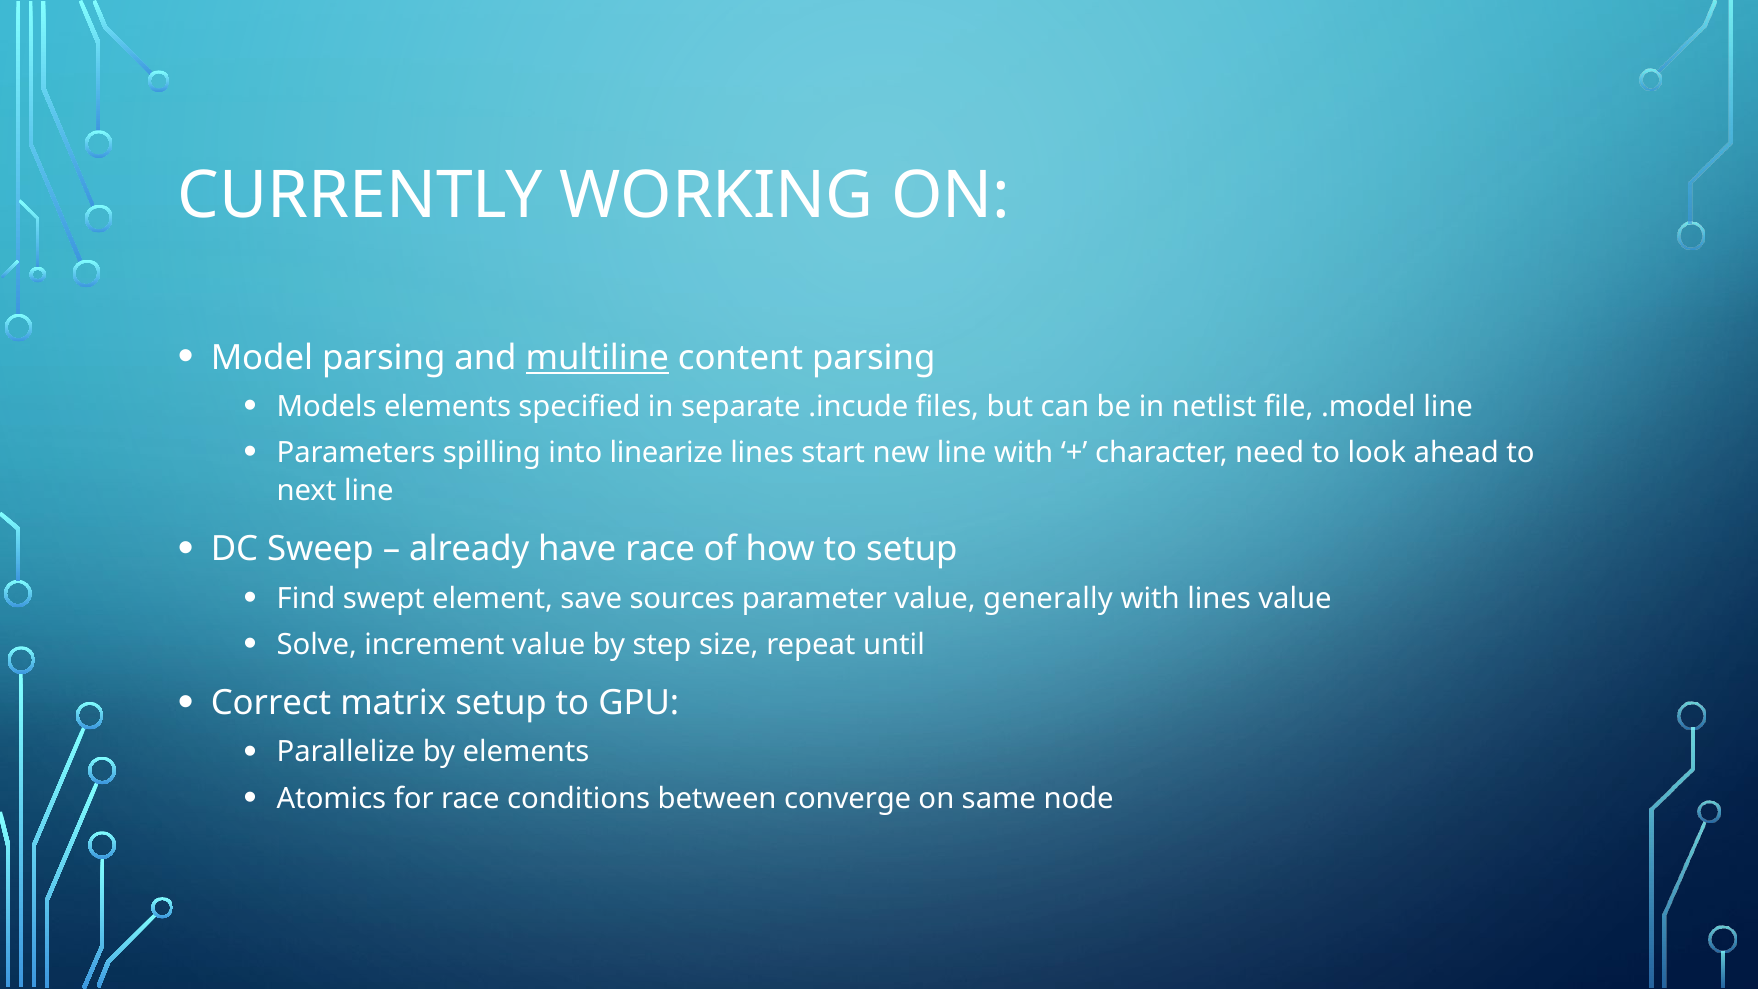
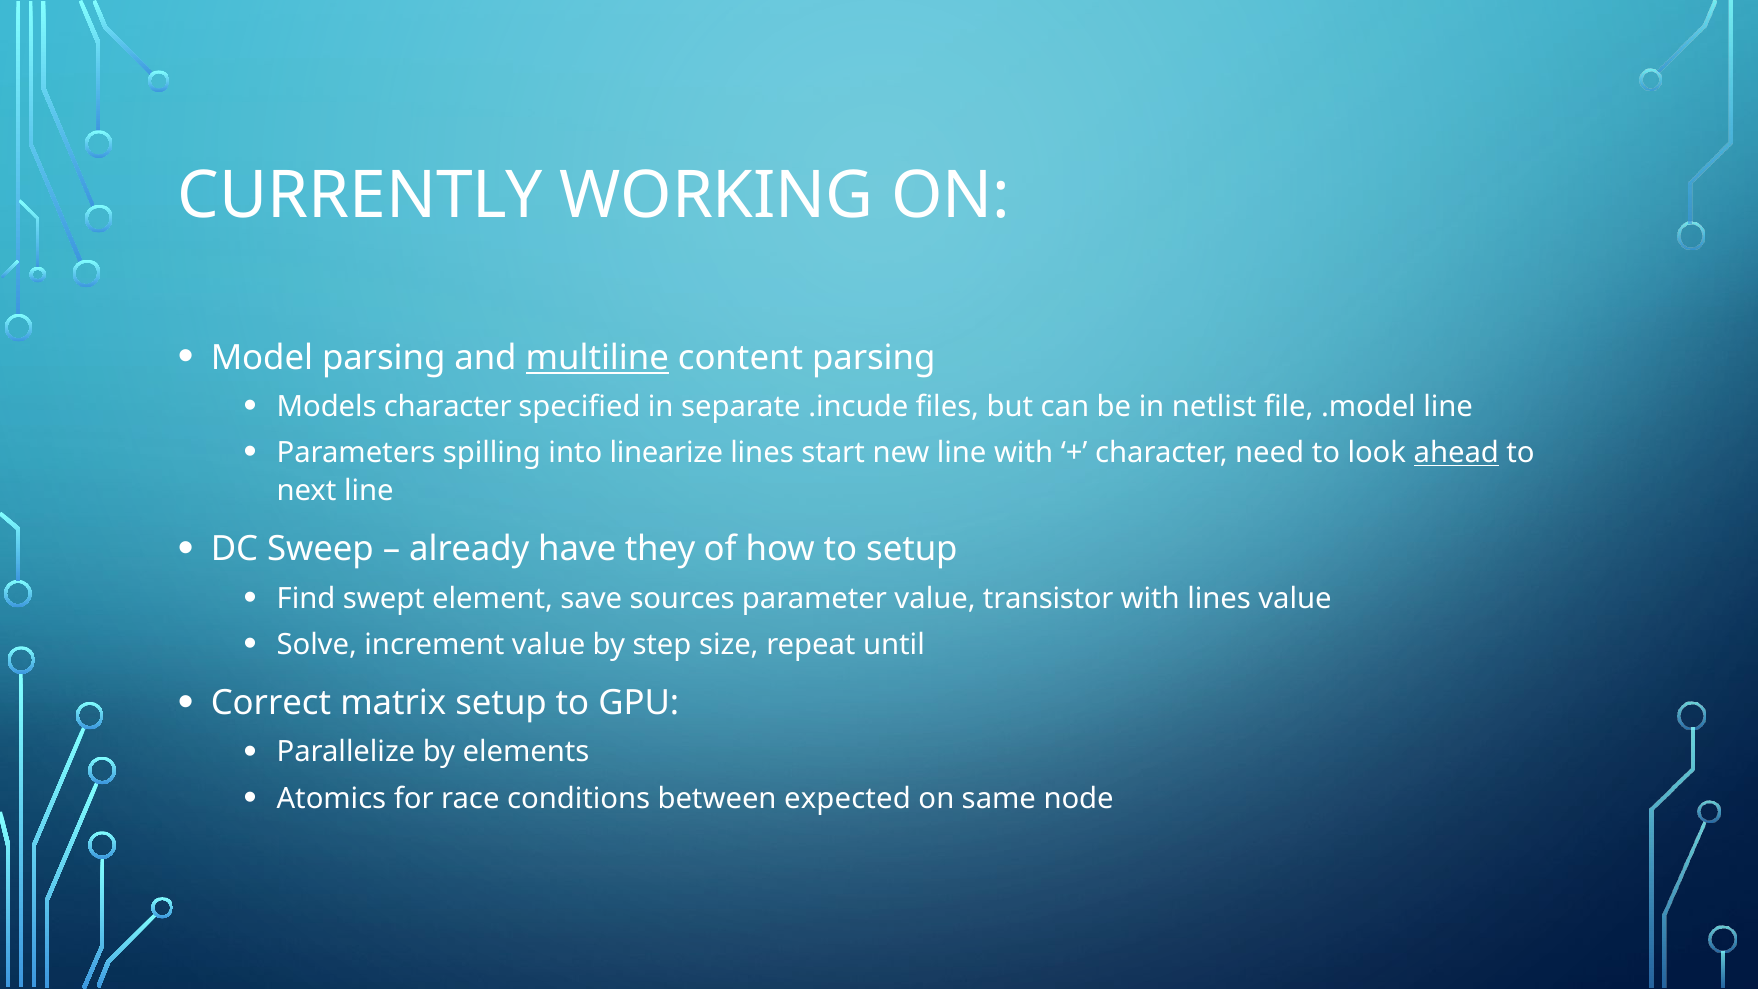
Models elements: elements -> character
ahead underline: none -> present
have race: race -> they
generally: generally -> transistor
converge: converge -> expected
